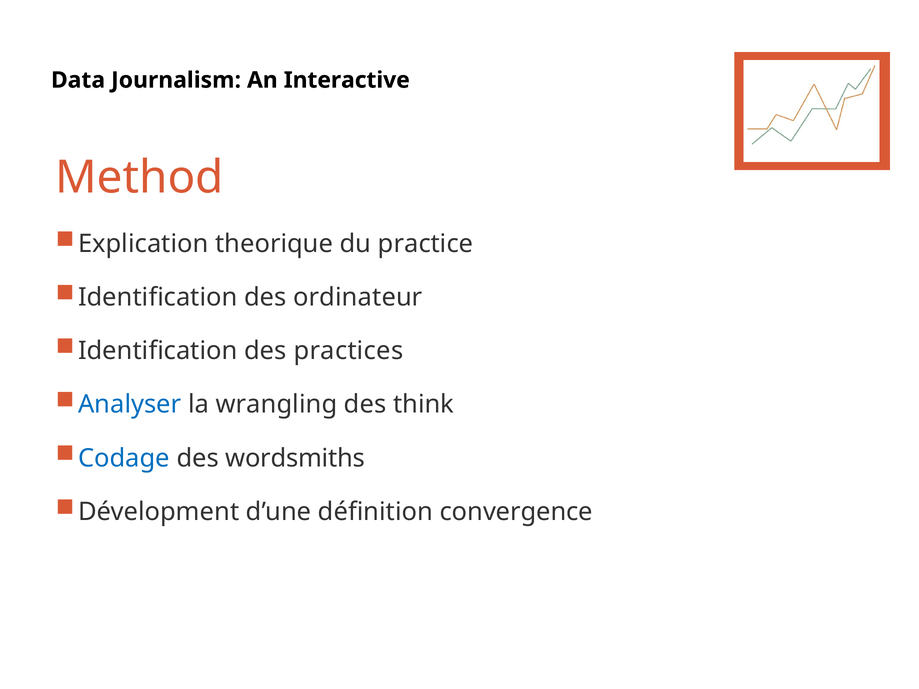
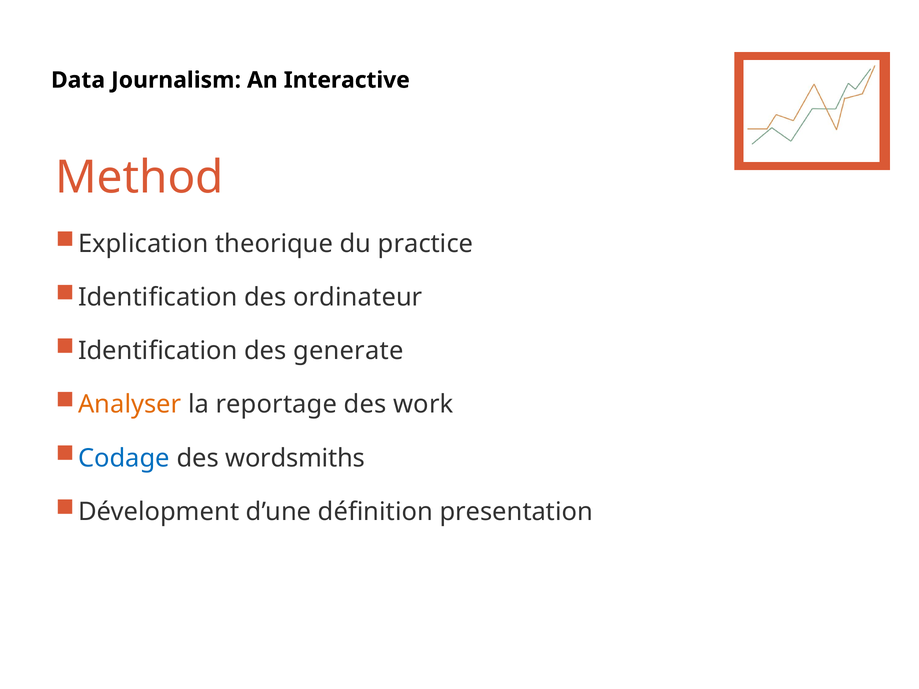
practices: practices -> generate
Analyser colour: blue -> orange
wrangling: wrangling -> reportage
think: think -> work
convergence: convergence -> presentation
